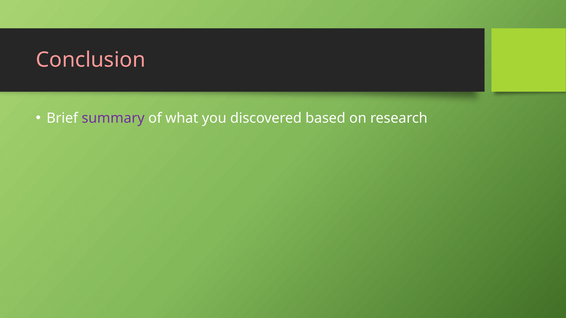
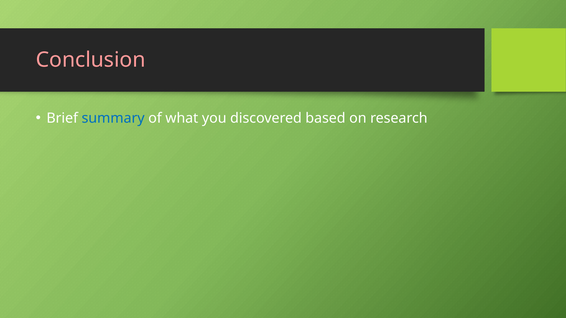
summary colour: purple -> blue
